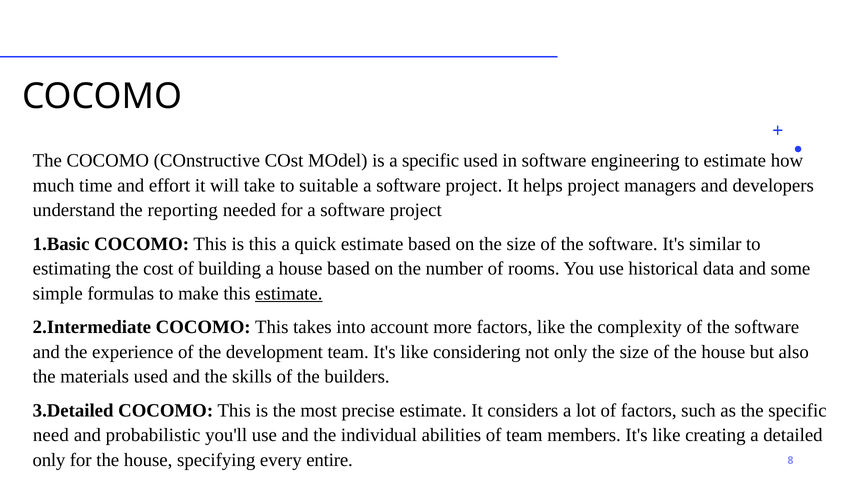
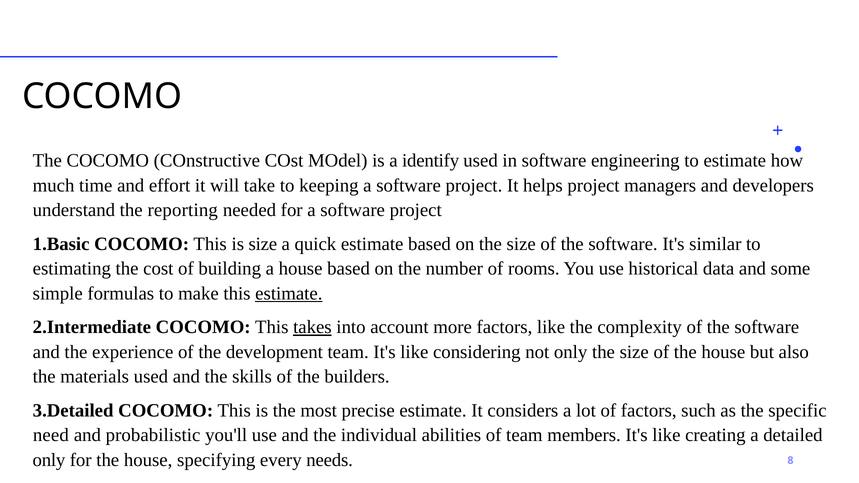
a specific: specific -> identify
suitable: suitable -> keeping
is this: this -> size
takes underline: none -> present
entire: entire -> needs
